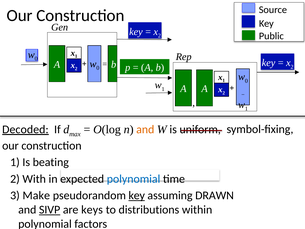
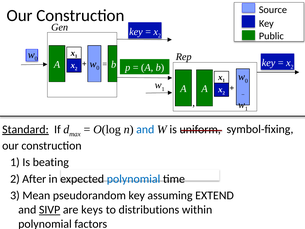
Decoded: Decoded -> Standard
and at (145, 129) colour: orange -> blue
With: With -> After
Make: Make -> Mean
key at (137, 195) underline: present -> none
DRAWN: DRAWN -> EXTEND
